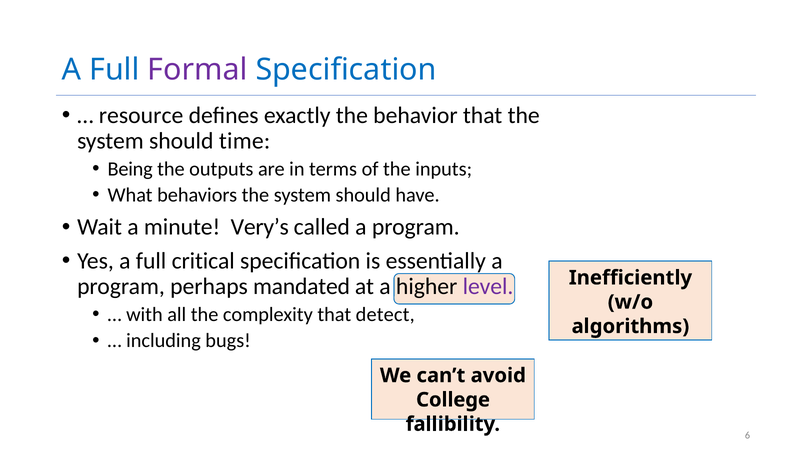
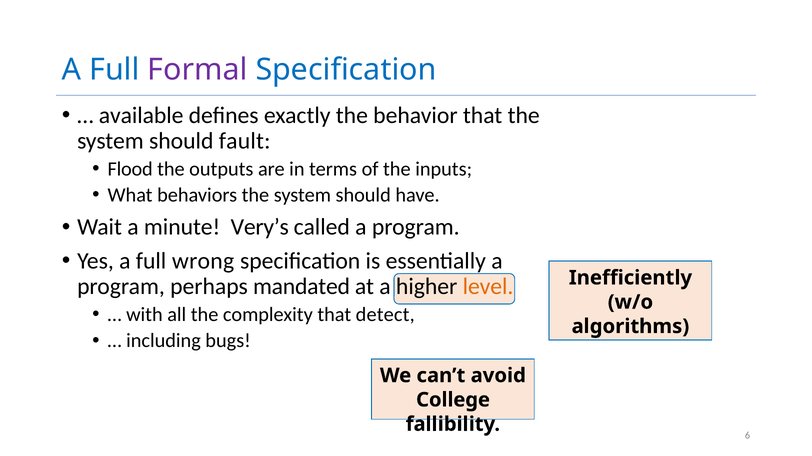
resource: resource -> available
time: time -> fault
Being: Being -> Flood
critical: critical -> wrong
level colour: purple -> orange
